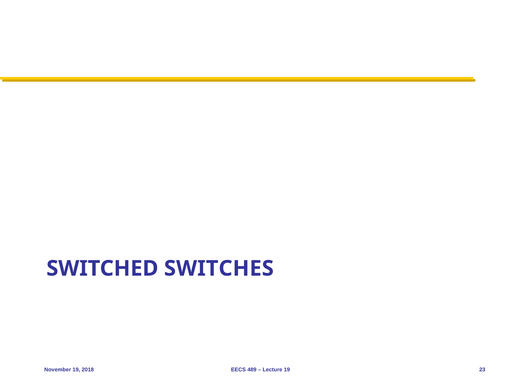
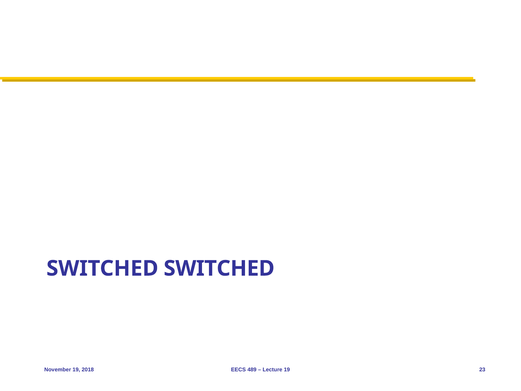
SWITCHED SWITCHES: SWITCHES -> SWITCHED
